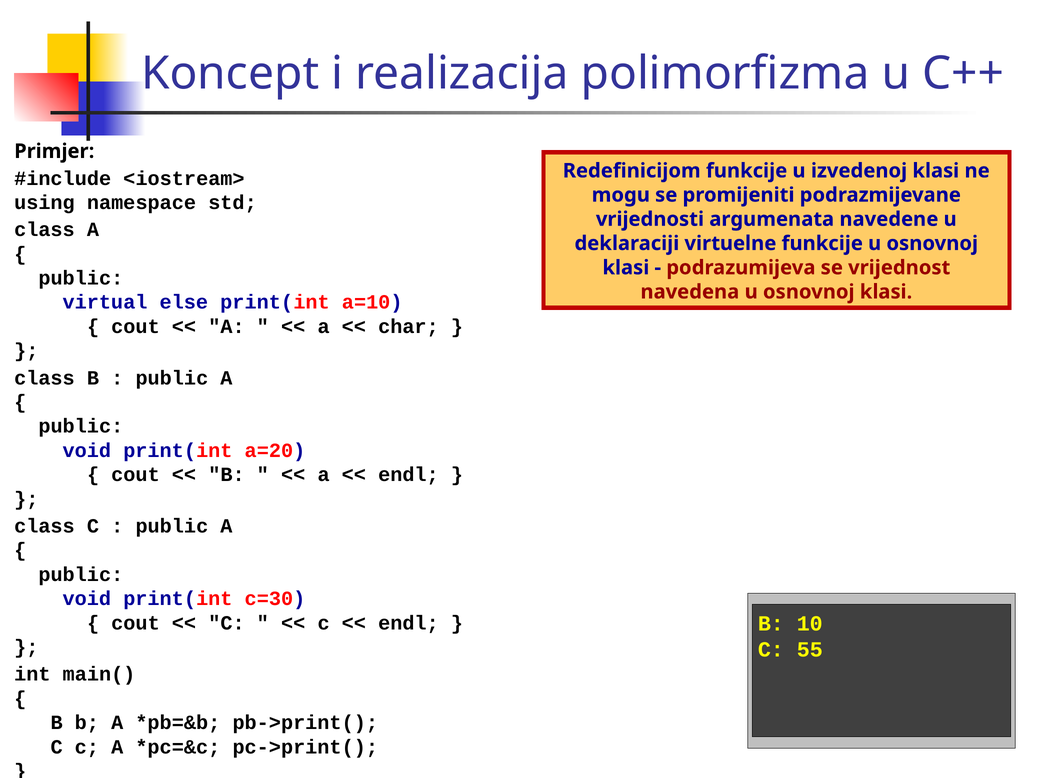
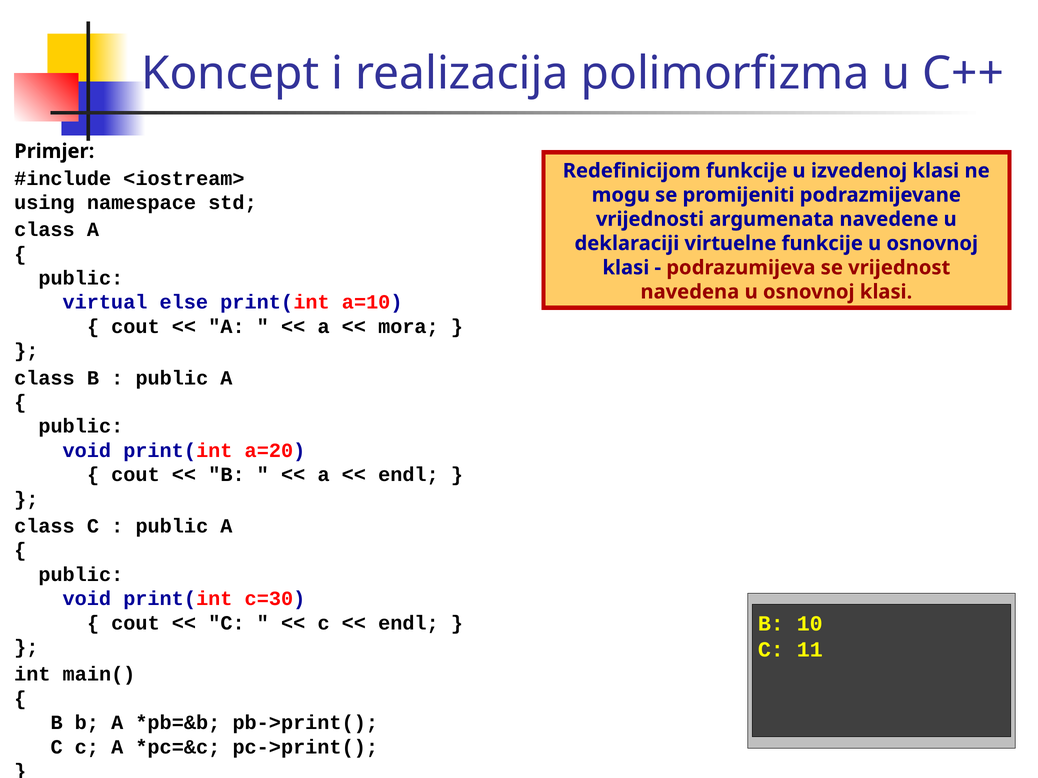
char: char -> mora
55: 55 -> 11
